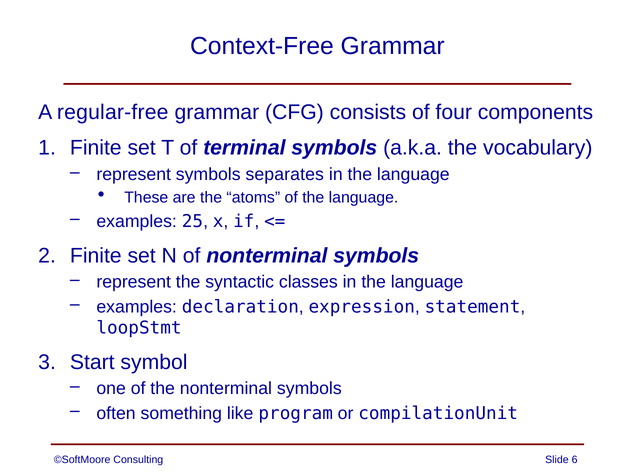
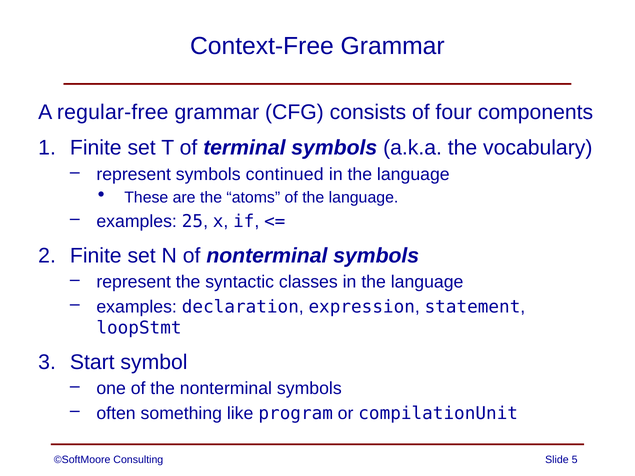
separates: separates -> continued
6: 6 -> 5
